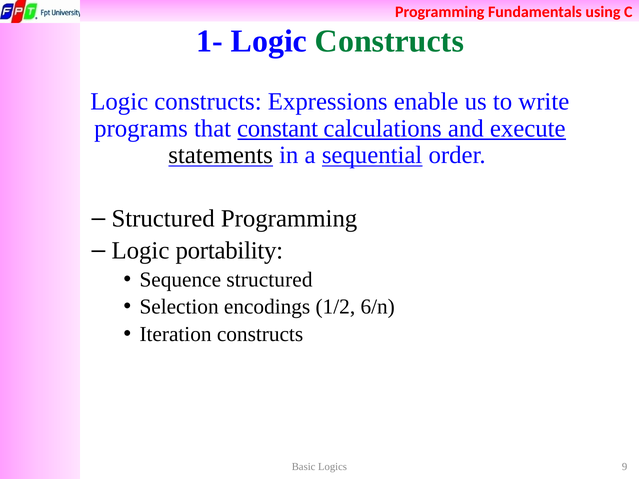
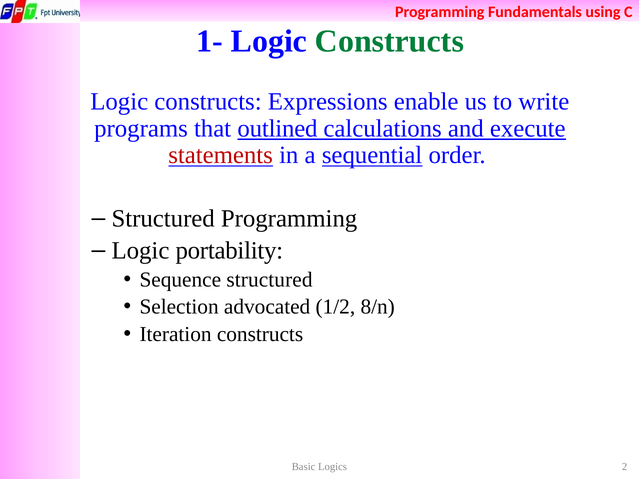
constant: constant -> outlined
statements colour: black -> red
encodings: encodings -> advocated
6/n: 6/n -> 8/n
9: 9 -> 2
